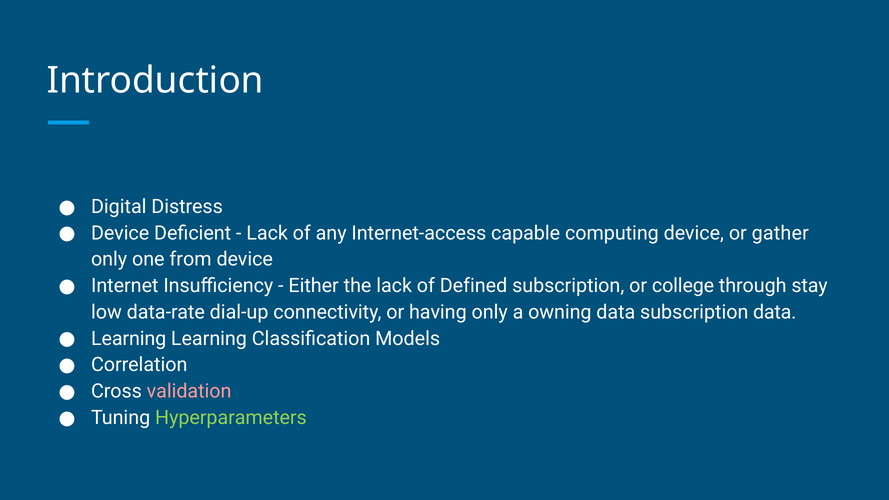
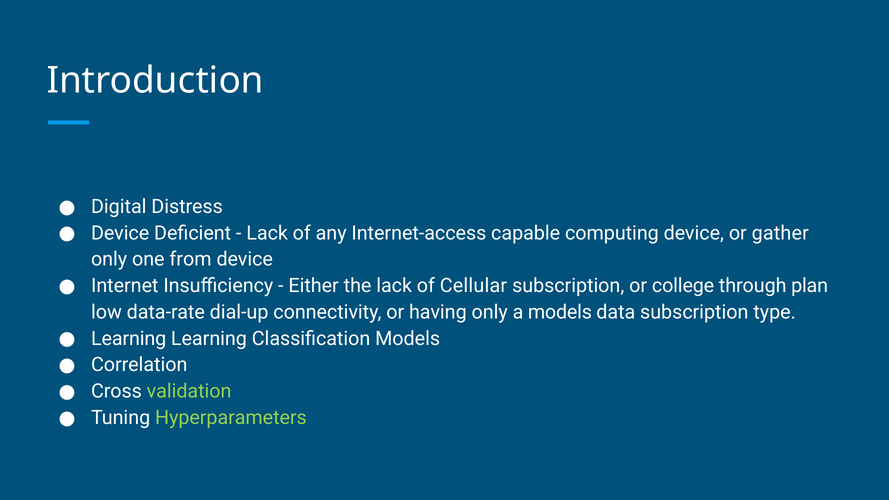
Defined: Defined -> Cellular
stay: stay -> plan
a owning: owning -> models
subscription data: data -> type
validation colour: pink -> light green
